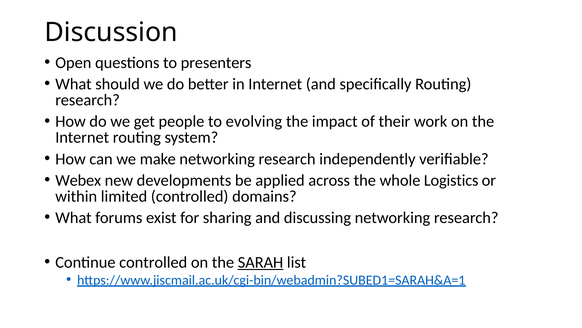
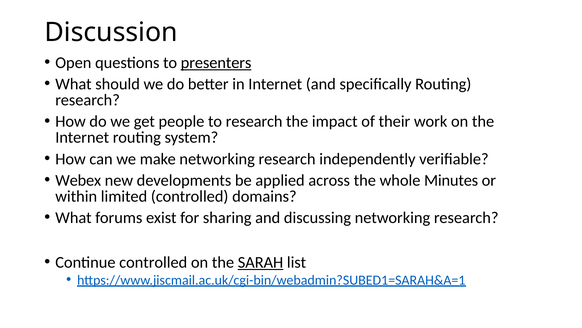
presenters underline: none -> present
to evolving: evolving -> research
Logistics: Logistics -> Minutes
